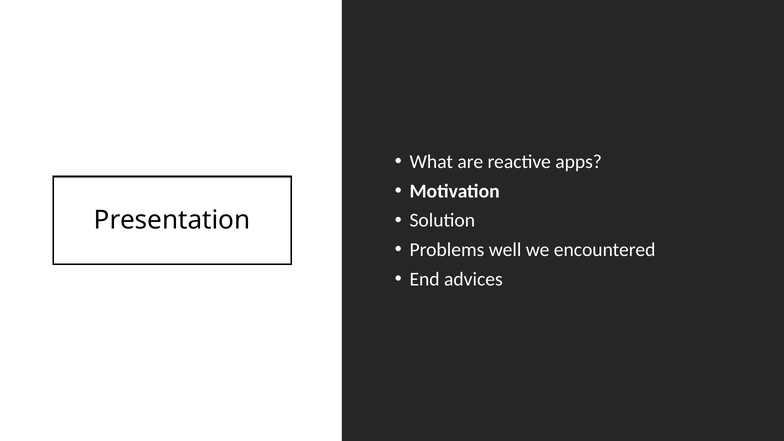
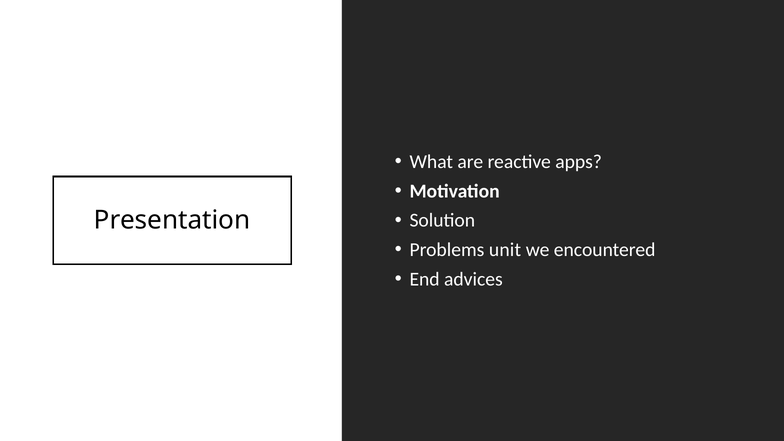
well: well -> unit
